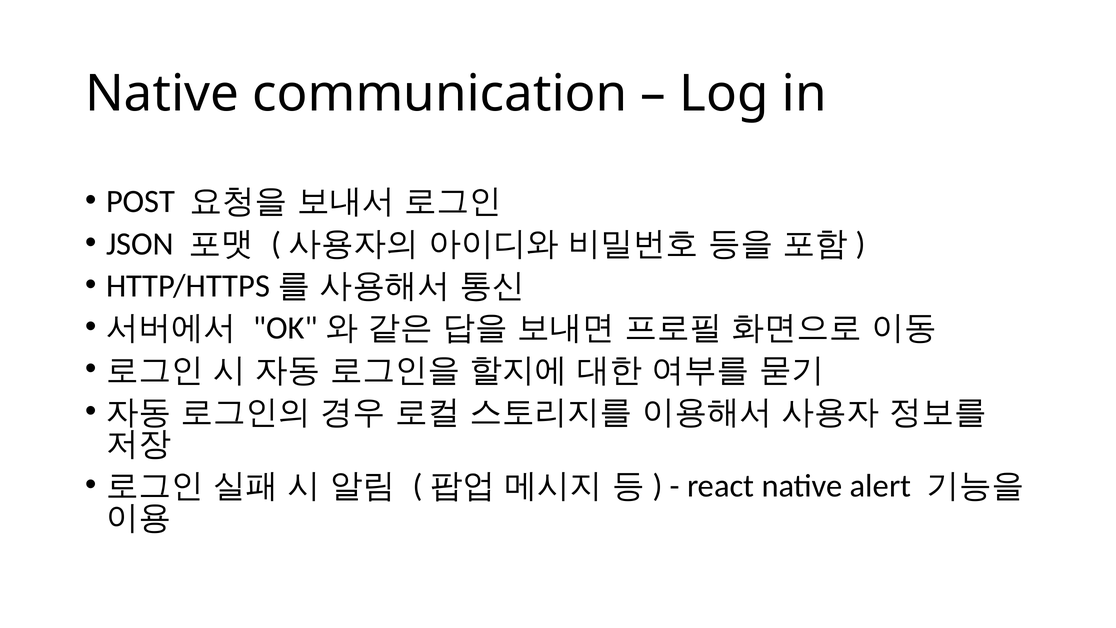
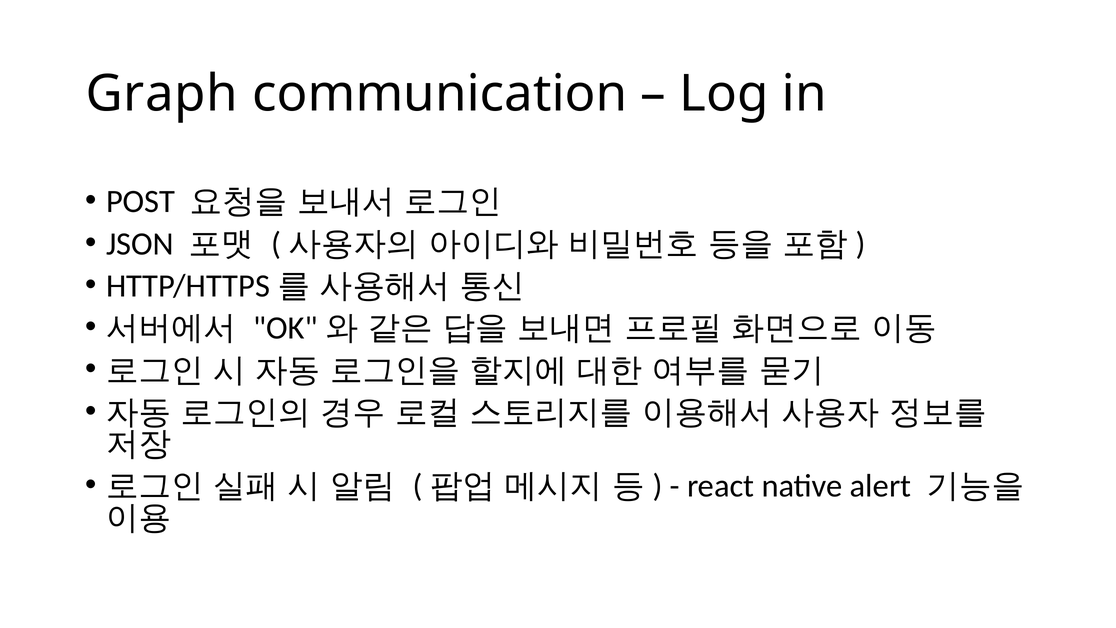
Native at (162, 94): Native -> Graph
